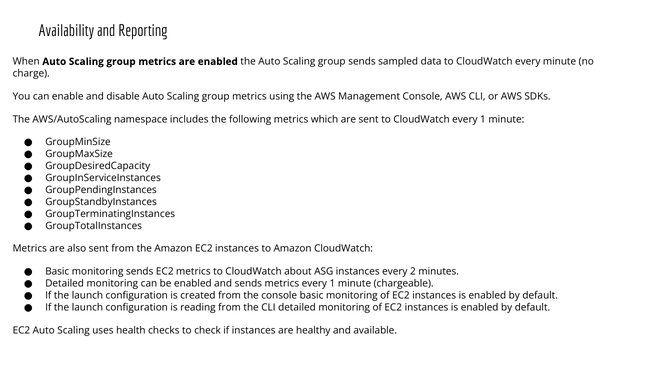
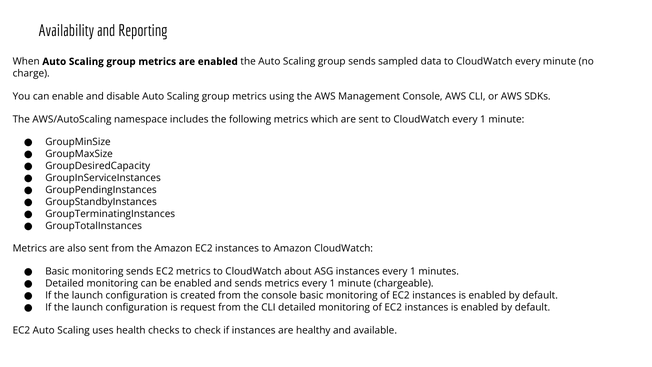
instances every 2: 2 -> 1
reading: reading -> request
